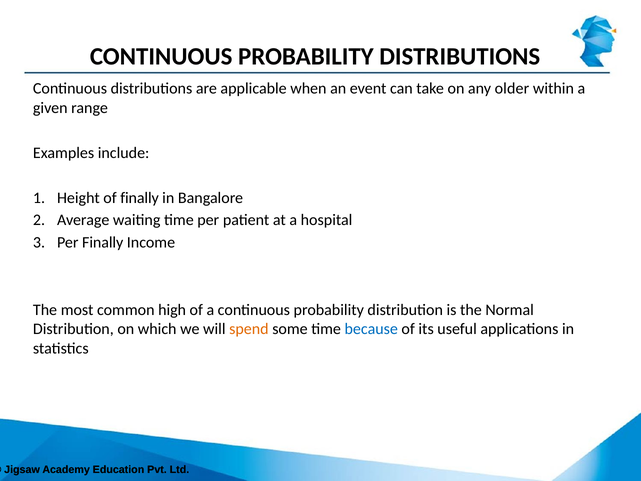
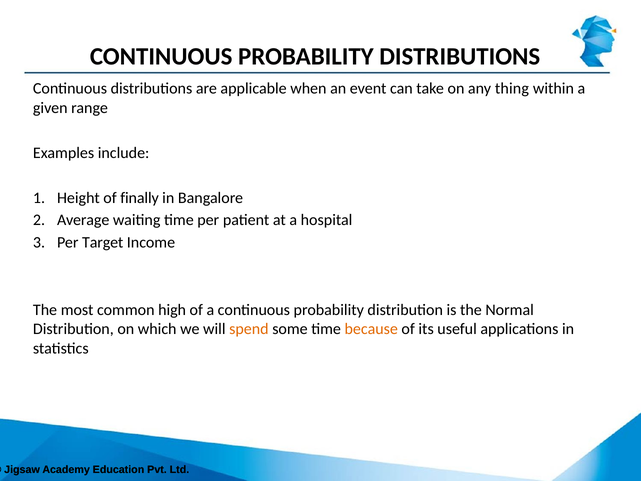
older: older -> thing
Per Finally: Finally -> Target
because colour: blue -> orange
